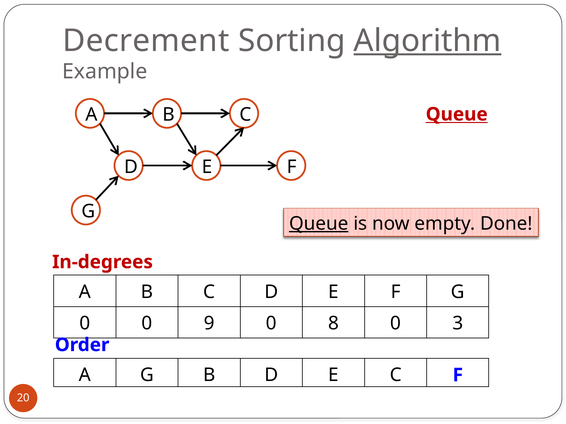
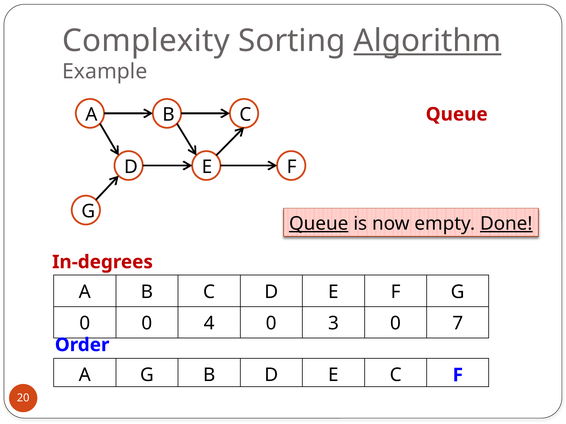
Decrement: Decrement -> Complexity
Queue at (457, 114) underline: present -> none
Done underline: none -> present
9: 9 -> 4
8: 8 -> 3
3: 3 -> 7
